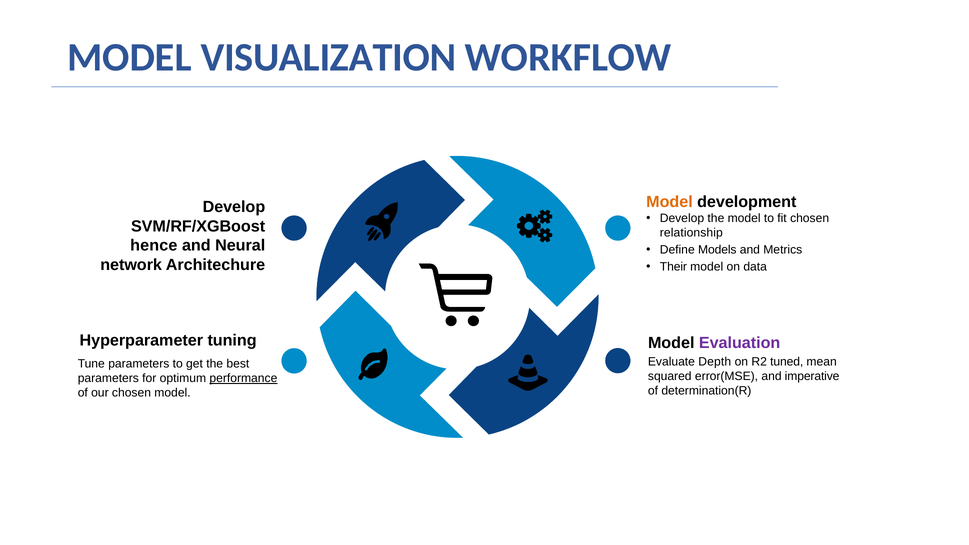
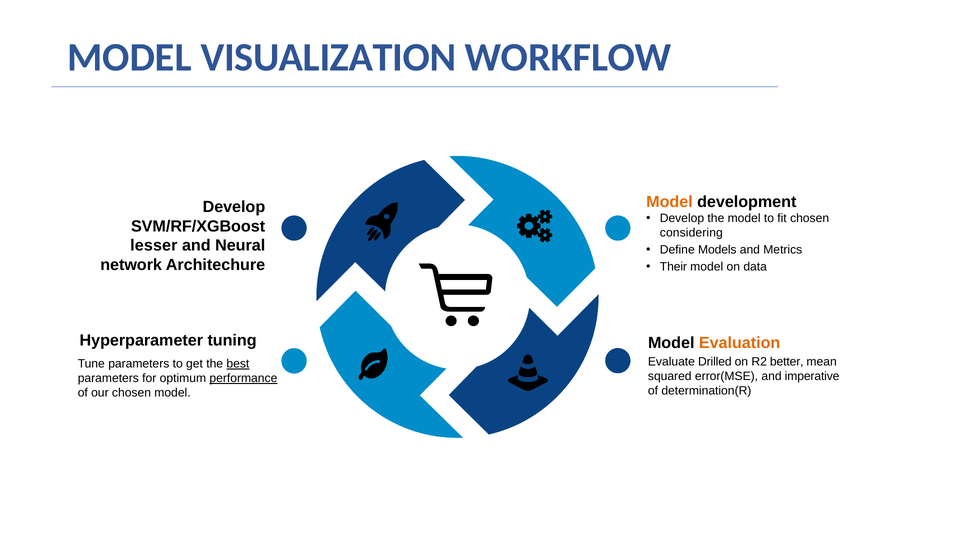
relationship: relationship -> considering
hence: hence -> lesser
Evaluation colour: purple -> orange
Depth: Depth -> Drilled
tuned: tuned -> better
best underline: none -> present
